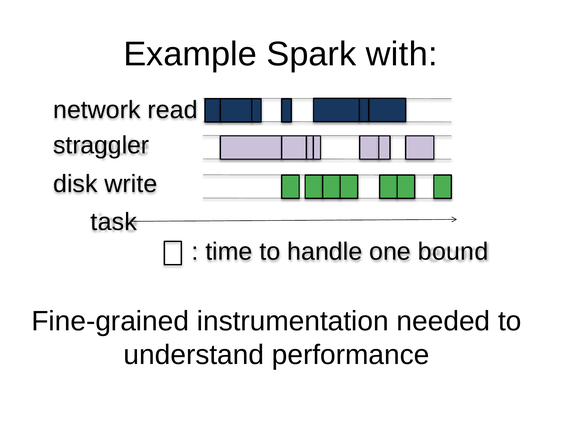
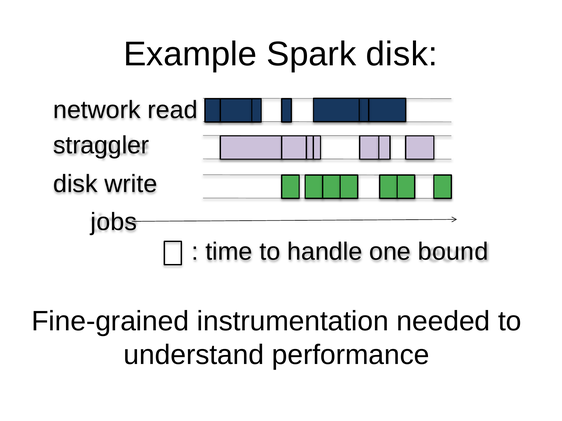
Spark with: with -> disk
task: task -> jobs
